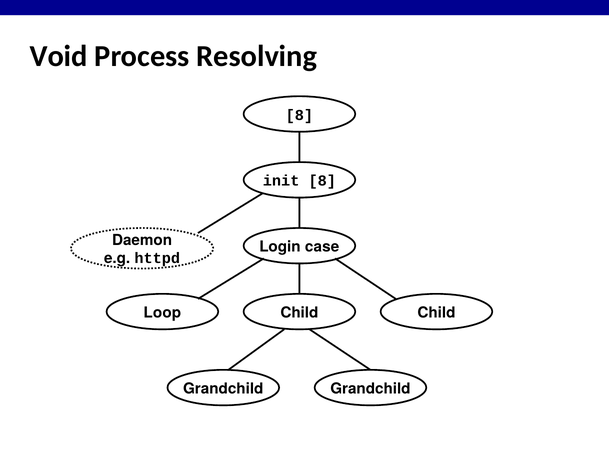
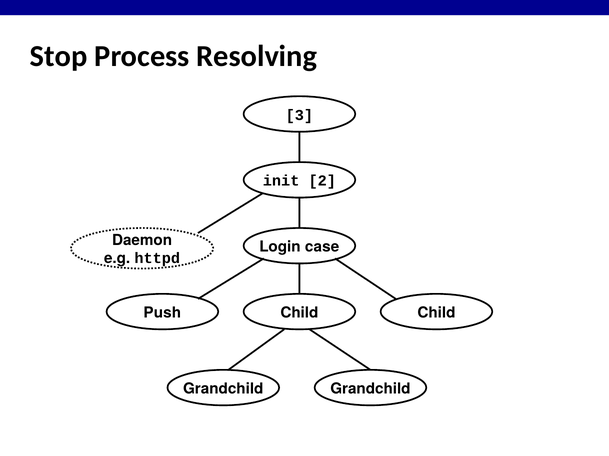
Void: Void -> Stop
8 at (299, 115): 8 -> 3
init 8: 8 -> 2
Loop: Loop -> Push
